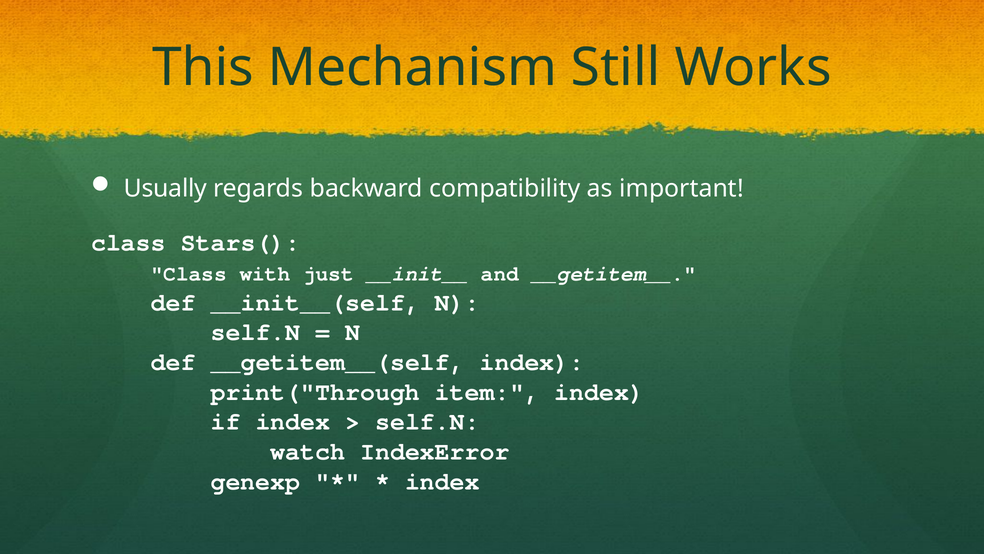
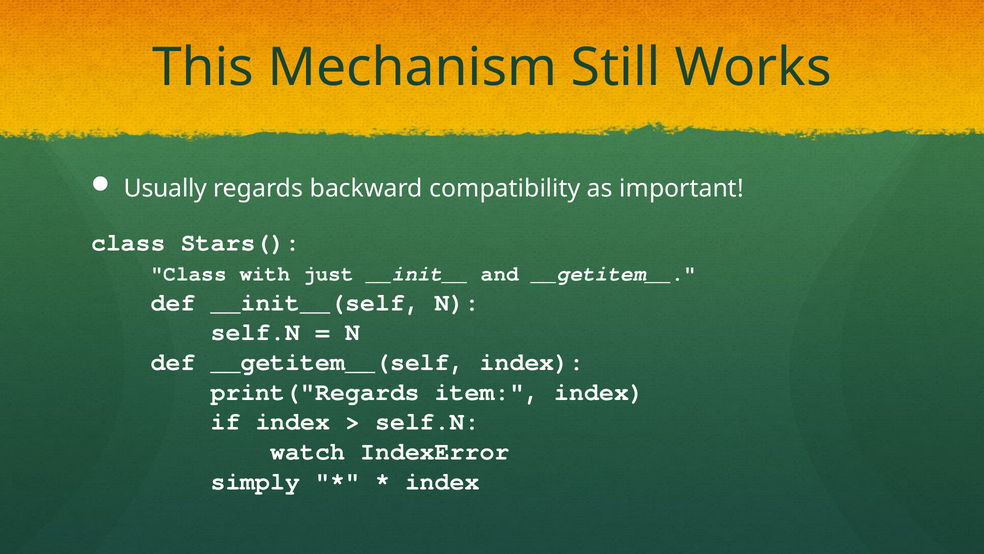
print("Through: print("Through -> print("Regards
genexp: genexp -> simply
